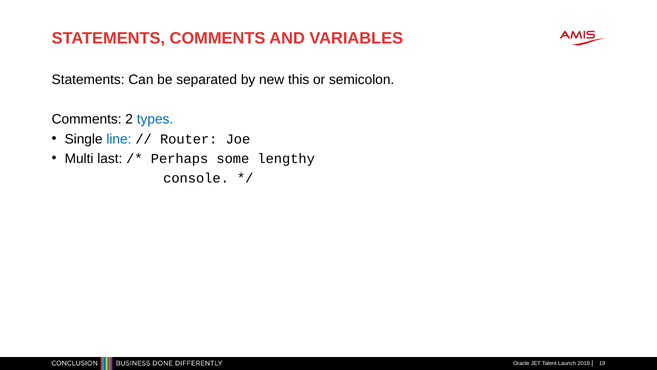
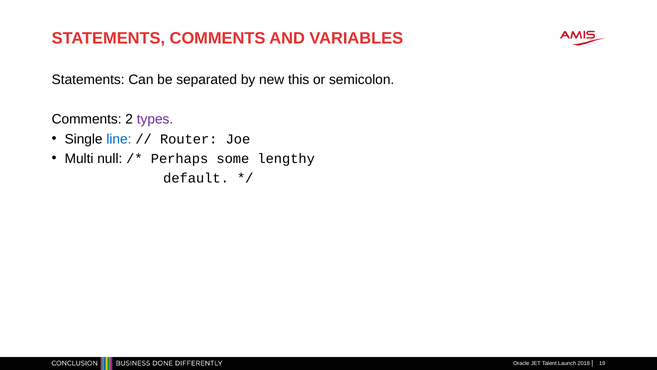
types colour: blue -> purple
last: last -> null
console: console -> default
